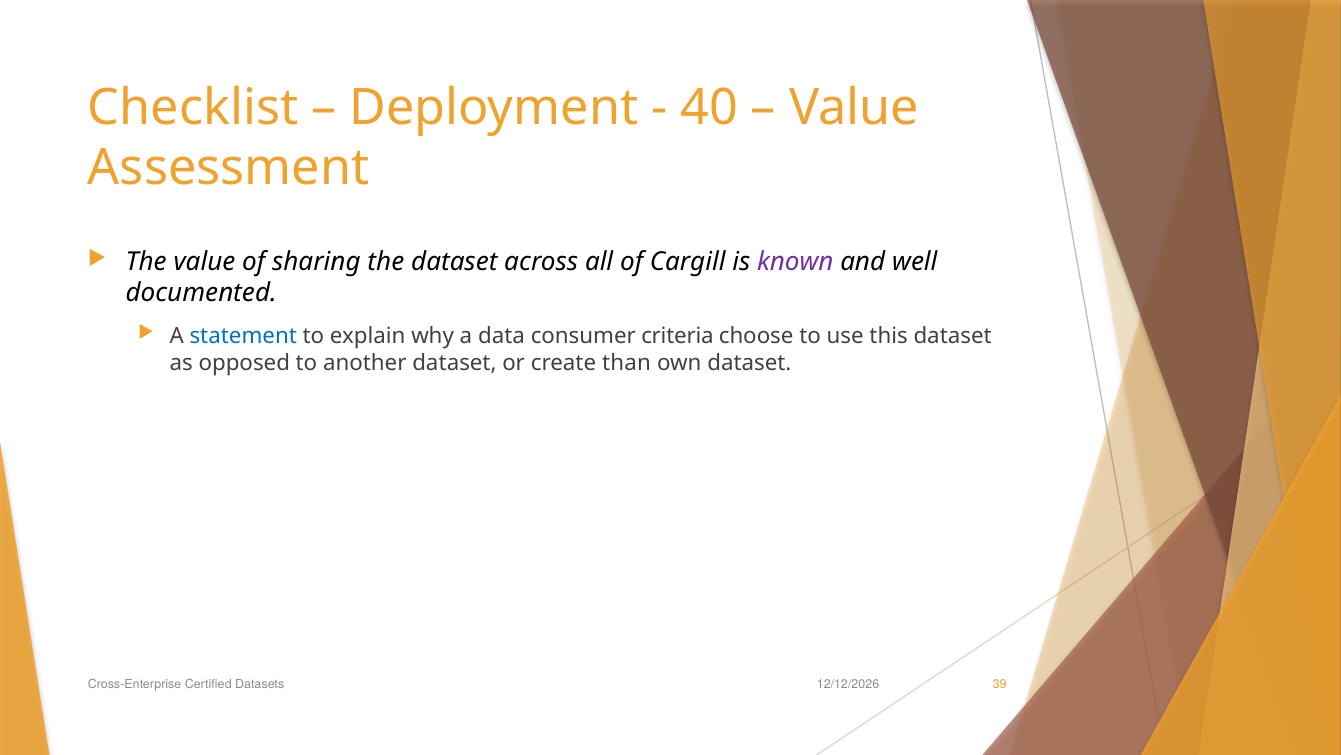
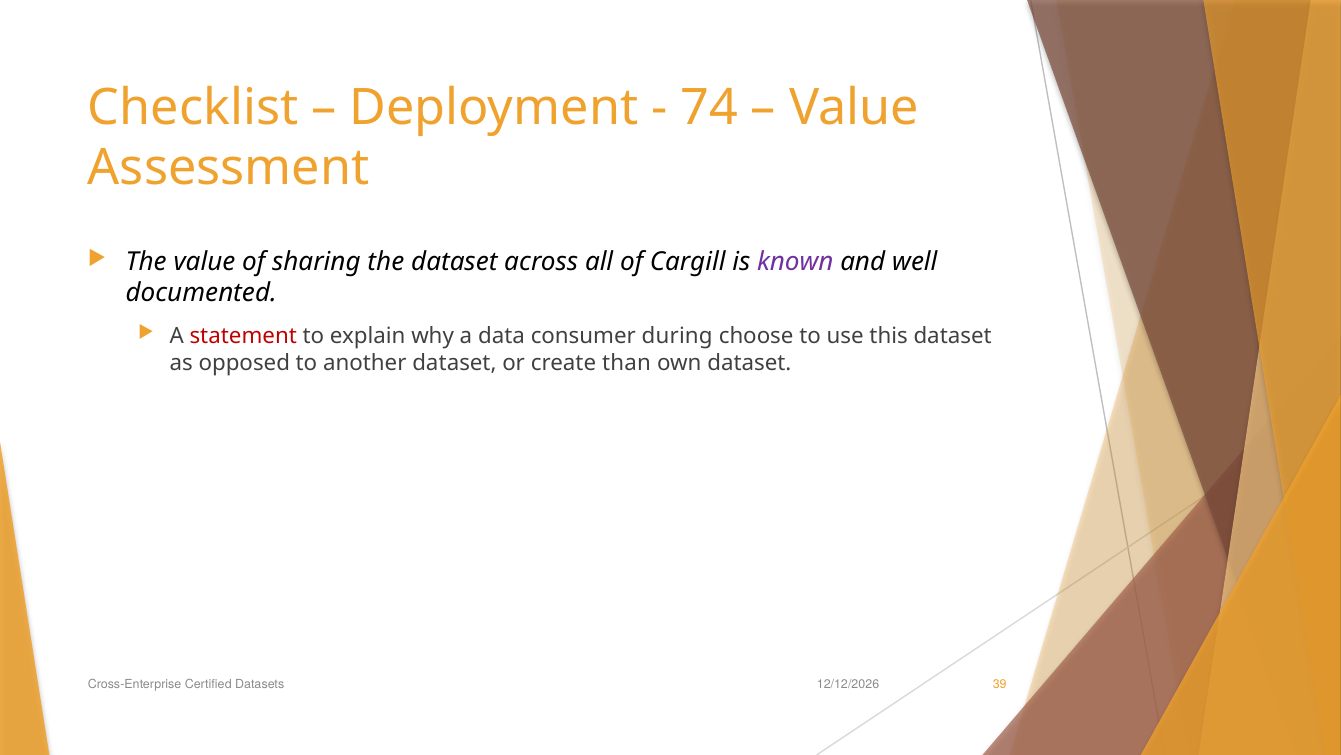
40: 40 -> 74
statement colour: blue -> red
criteria: criteria -> during
